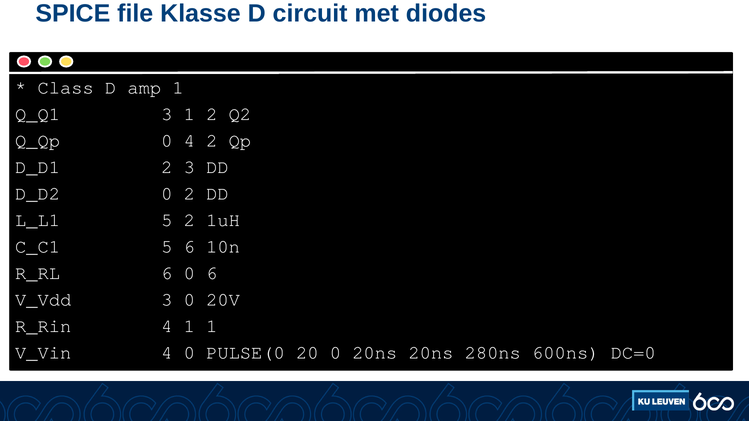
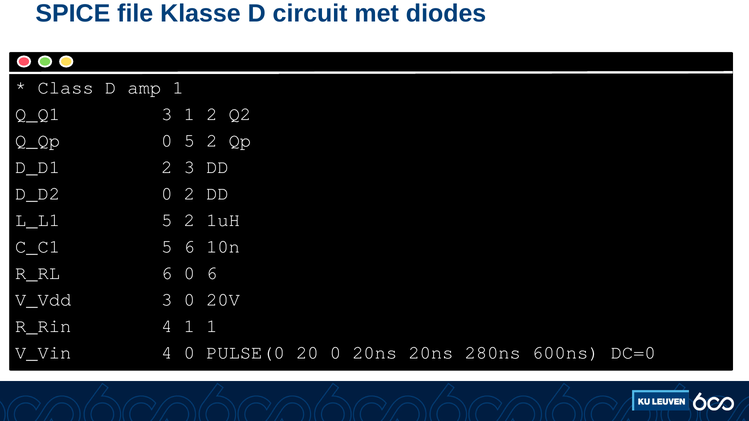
0 4: 4 -> 5
